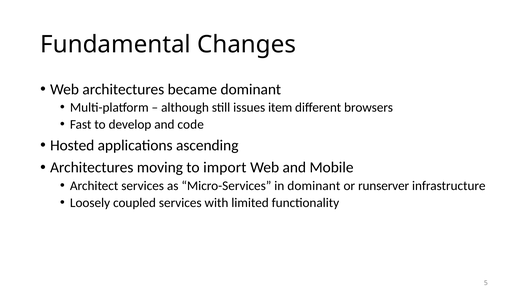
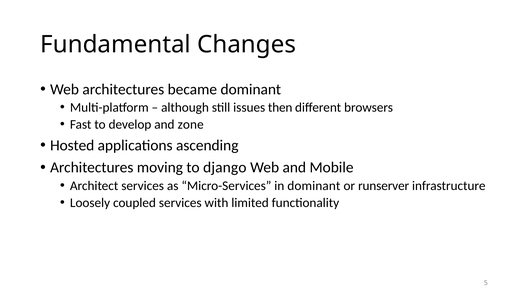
item: item -> then
code: code -> zone
import: import -> django
